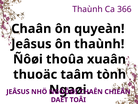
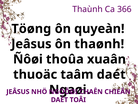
Chaân: Chaân -> Töøng
ôn thaùnh: thaùnh -> thaønh
taâm tònh: tònh -> daét
